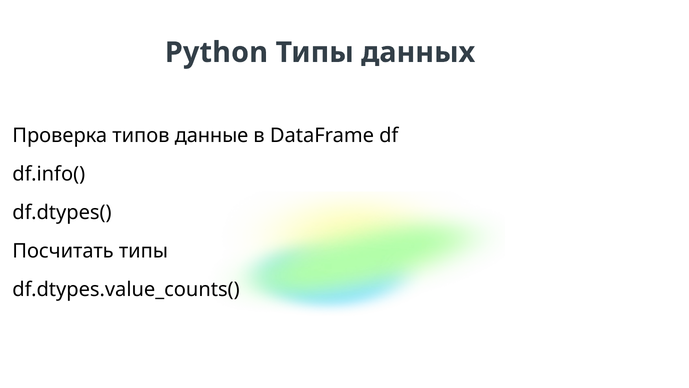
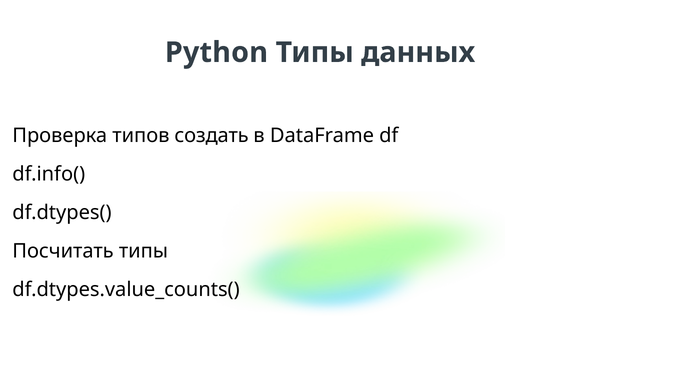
данные: данные -> создать
